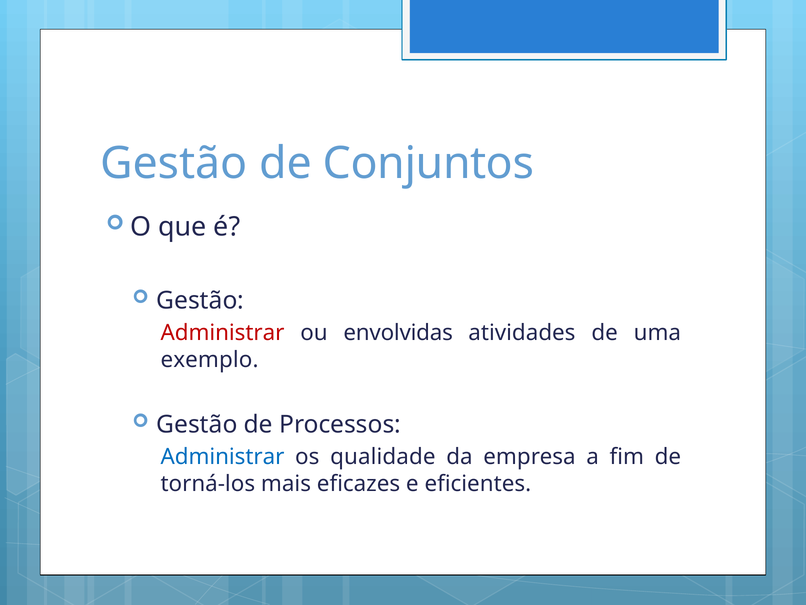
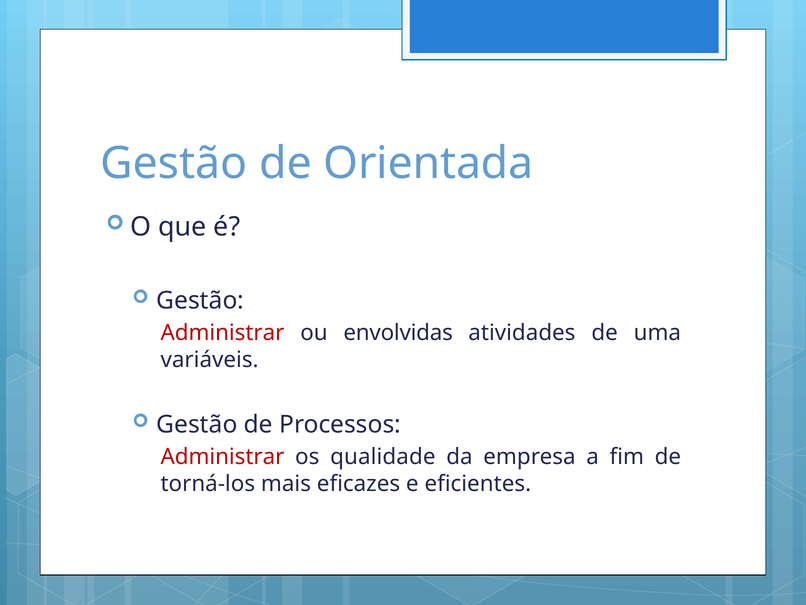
Conjuntos: Conjuntos -> Orientada
exemplo: exemplo -> variáveis
Administrar at (222, 457) colour: blue -> red
